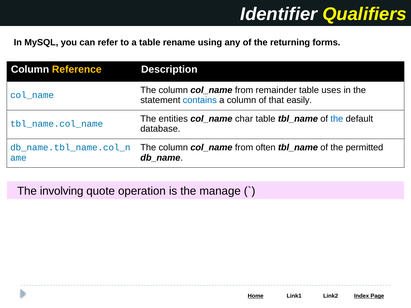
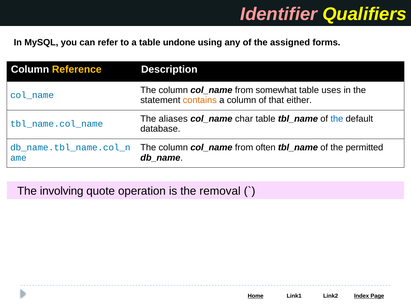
Identifier colour: white -> pink
rename: rename -> undone
returning: returning -> assigned
remainder: remainder -> somewhat
contains colour: blue -> orange
easily: easily -> either
entities: entities -> aliases
manage: manage -> removal
